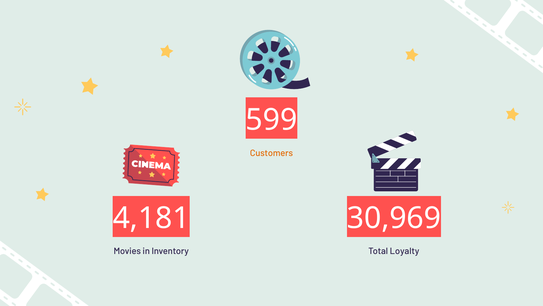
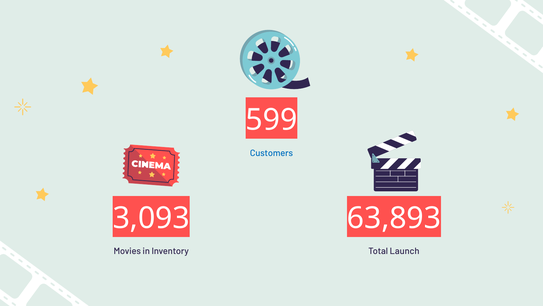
Customers colour: orange -> blue
4,181: 4,181 -> 3,093
30,969: 30,969 -> 63,893
Loyalty: Loyalty -> Launch
